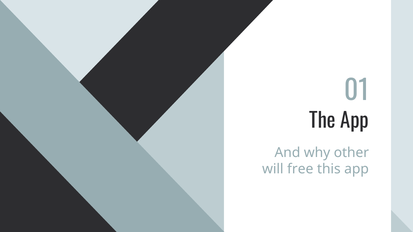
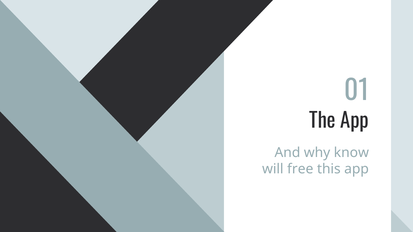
other: other -> know
